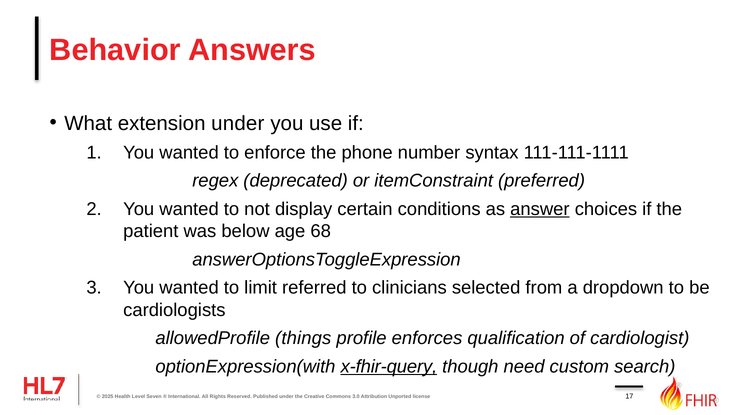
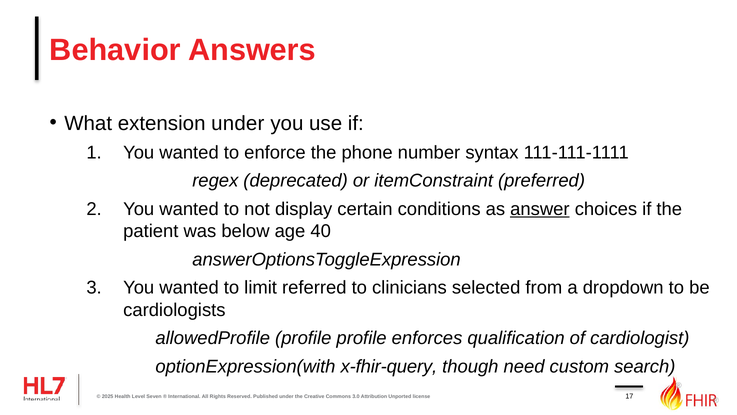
68: 68 -> 40
allowedProfile things: things -> profile
x-fhir-query underline: present -> none
